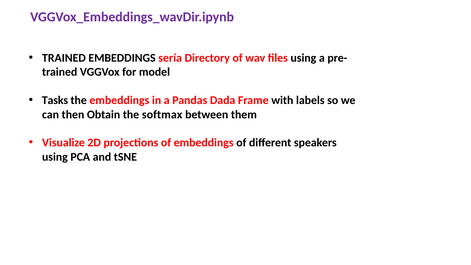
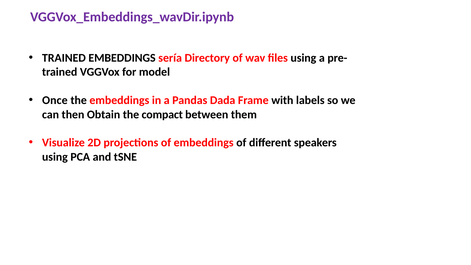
Tasks: Tasks -> Once
softmax: softmax -> compact
